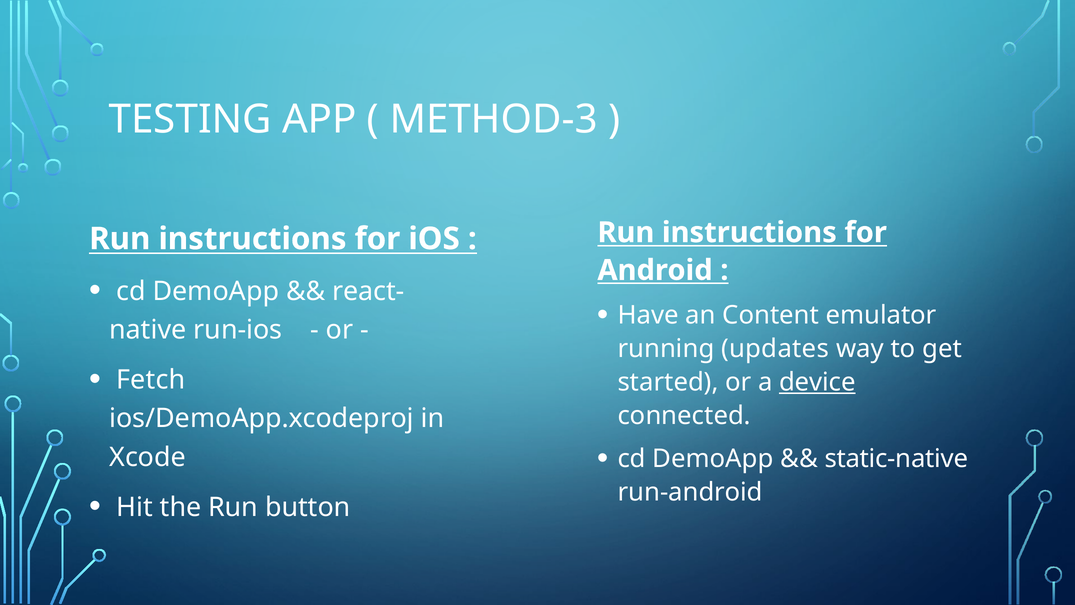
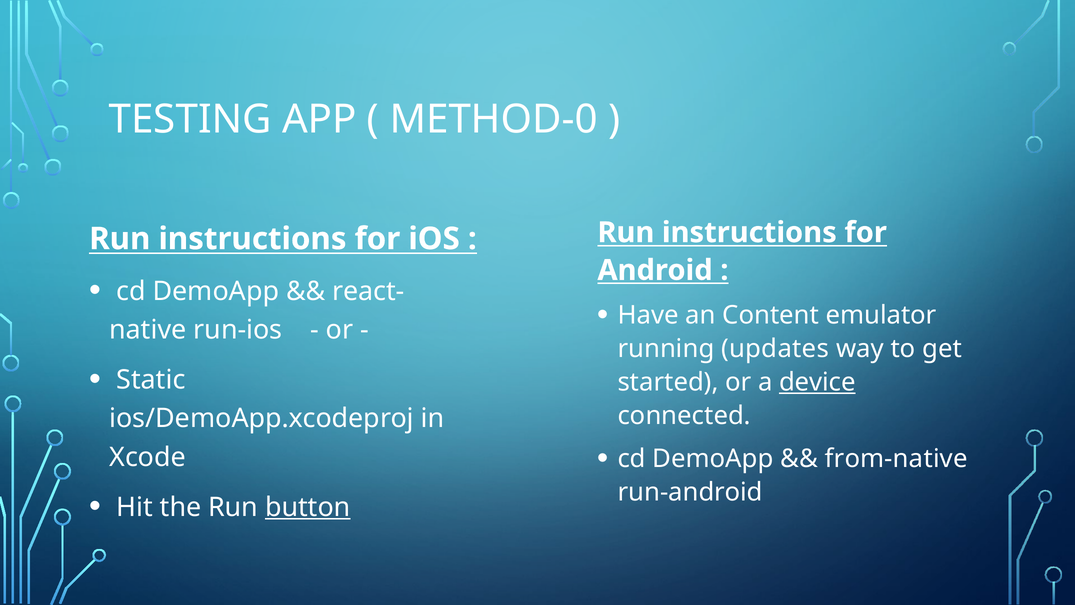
METHOD-3: METHOD-3 -> METHOD-0
Fetch: Fetch -> Static
static-native: static-native -> from-native
button underline: none -> present
